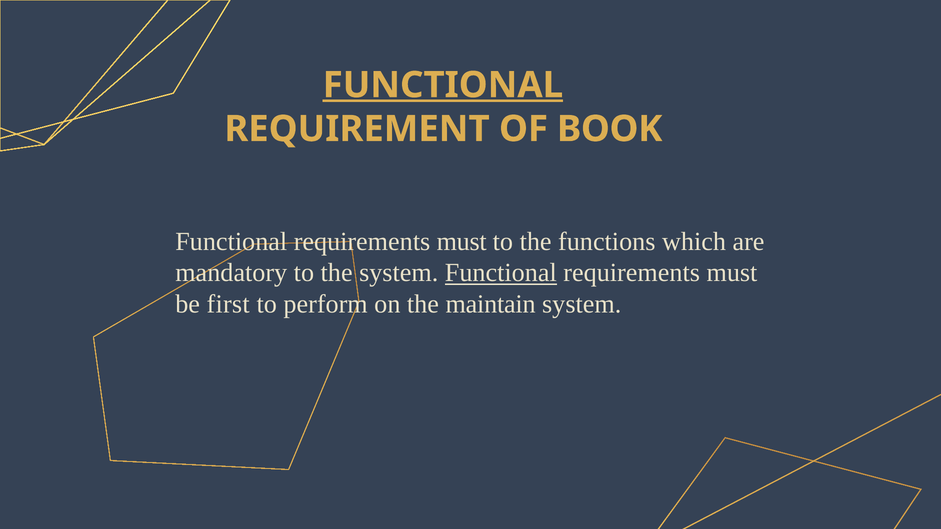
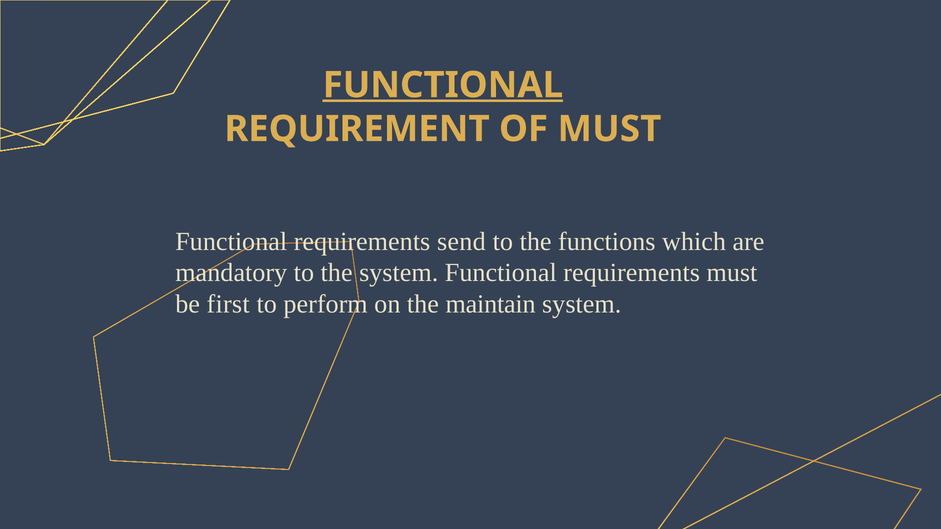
OF BOOK: BOOK -> MUST
must at (462, 242): must -> send
Functional at (501, 273) underline: present -> none
